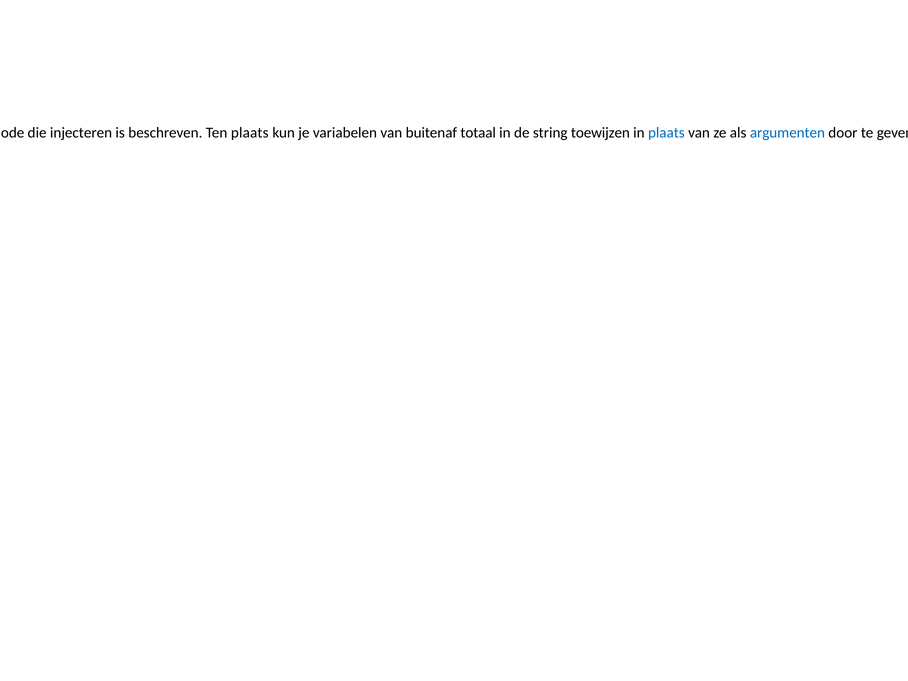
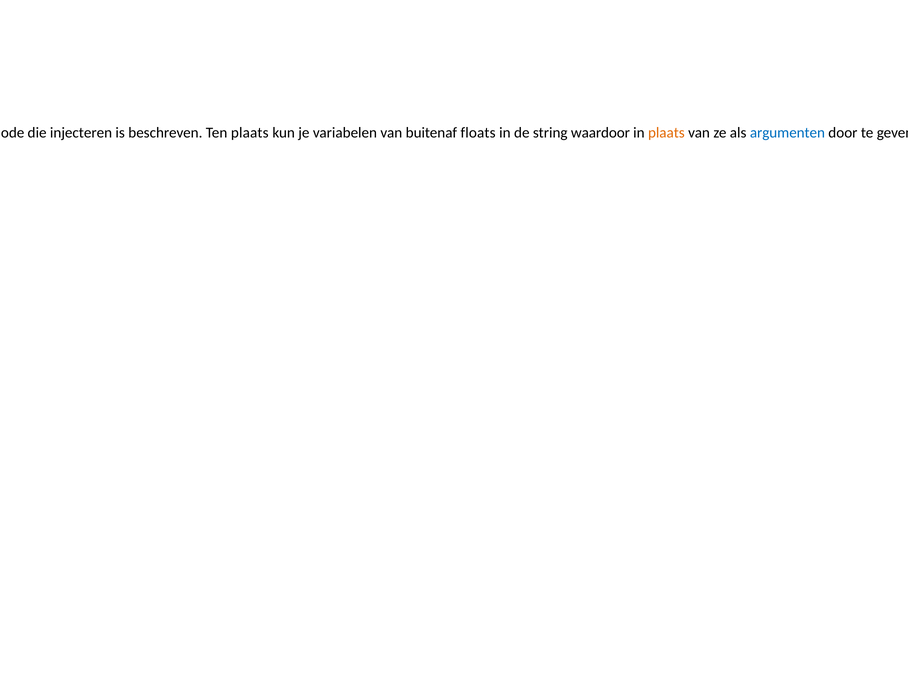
totaal: totaal -> floats
toewijzen: toewijzen -> waardoor
plaats at (666, 133) colour: blue -> orange
